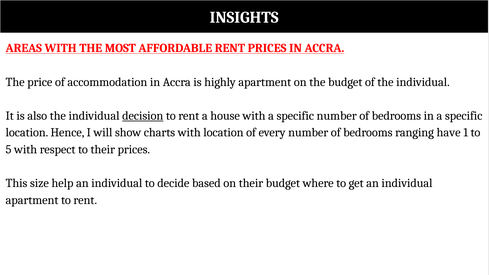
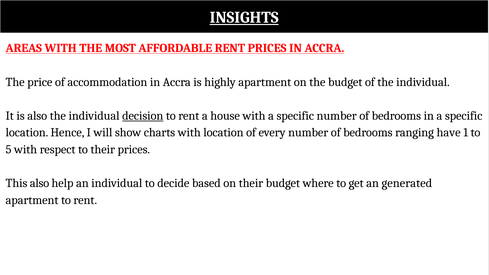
INSIGHTS underline: none -> present
This size: size -> also
get an individual: individual -> generated
